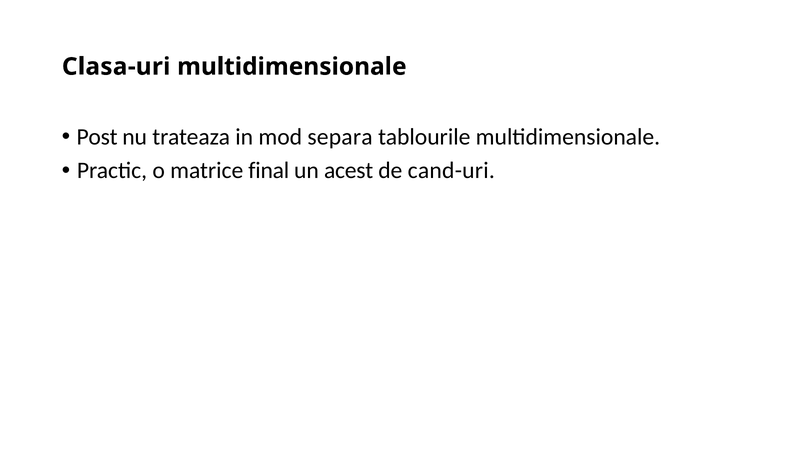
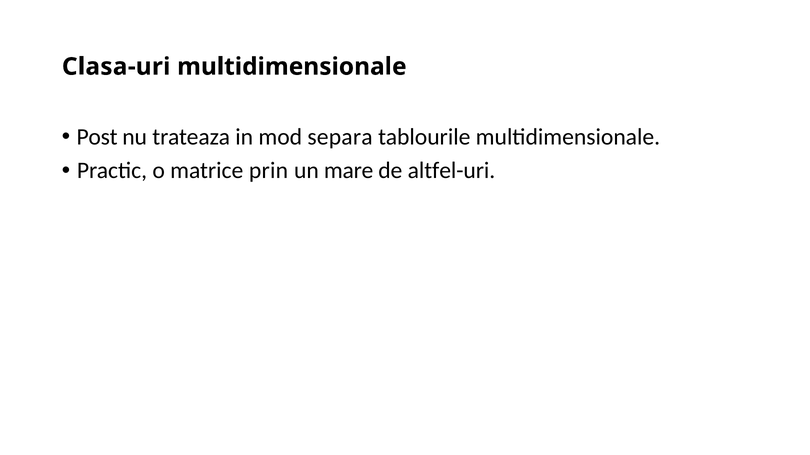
final: final -> prin
acest: acest -> mare
cand-uri: cand-uri -> altfel-uri
